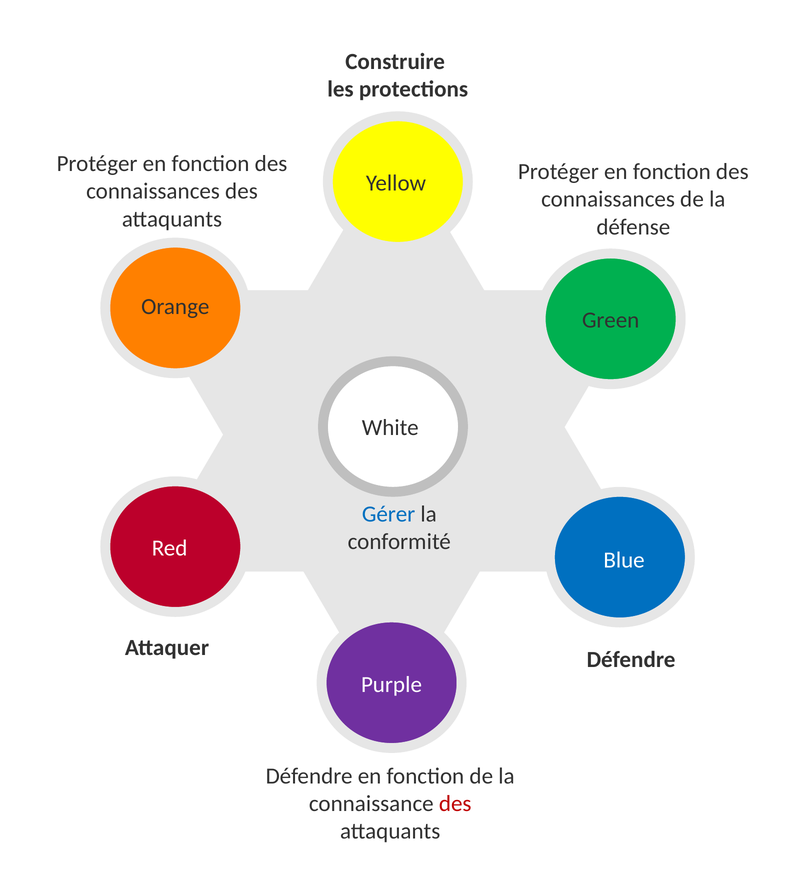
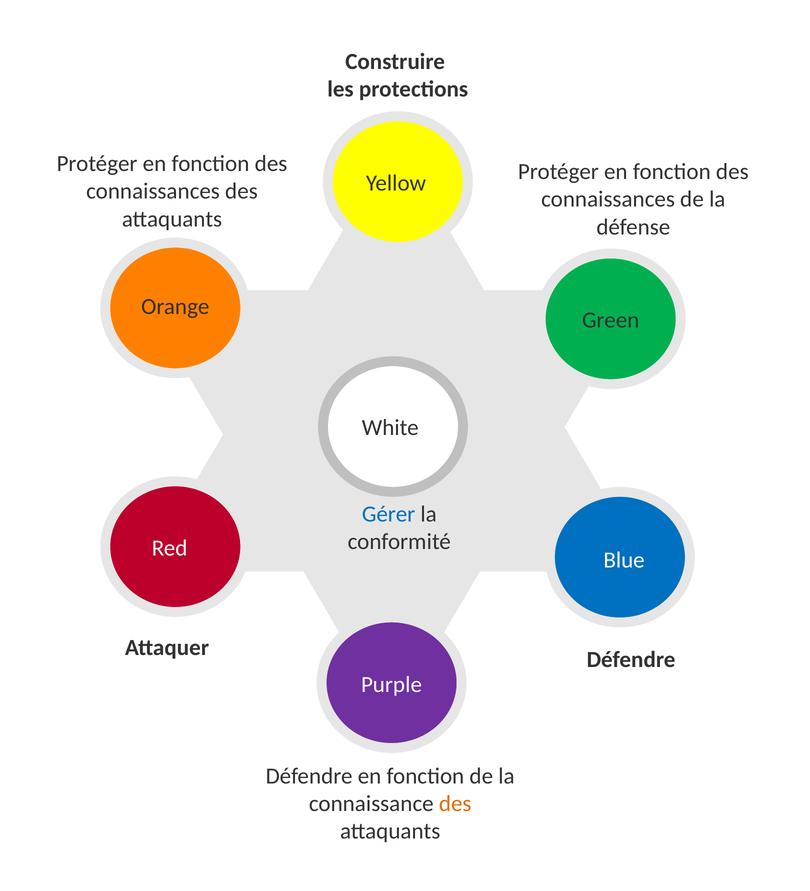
des at (455, 804) colour: red -> orange
